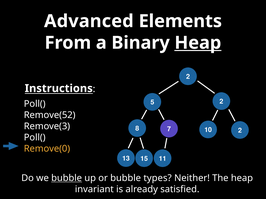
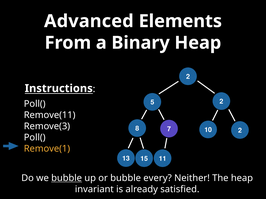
Heap at (198, 43) underline: present -> none
Remove(52: Remove(52 -> Remove(11
Remove(0: Remove(0 -> Remove(1
types: types -> every
